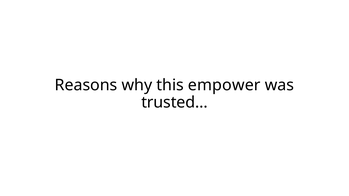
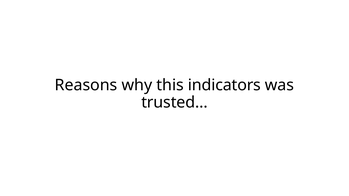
empower: empower -> indicators
